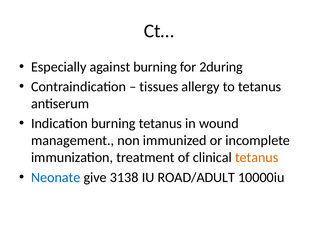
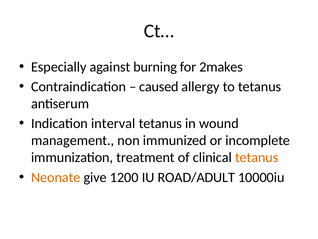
2during: 2during -> 2makes
tissues: tissues -> caused
Indication burning: burning -> interval
Neonate colour: blue -> orange
3138: 3138 -> 1200
